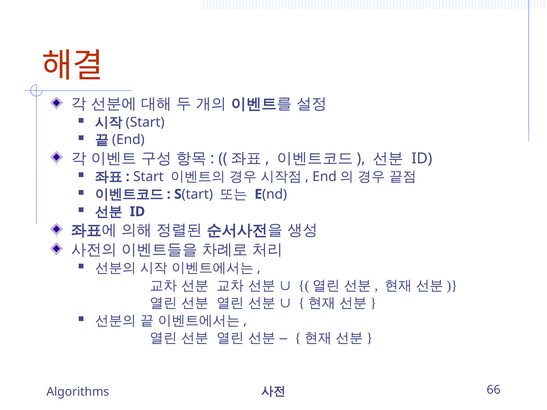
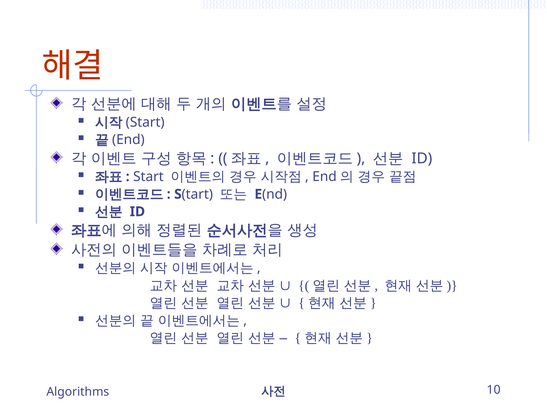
66: 66 -> 10
